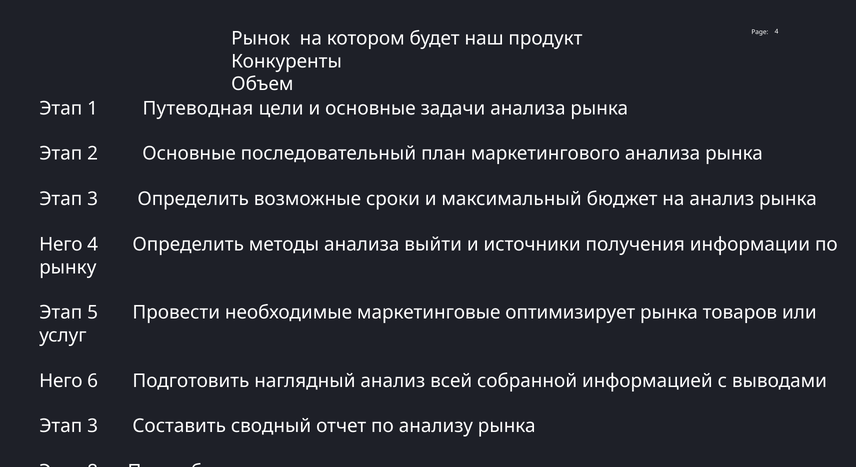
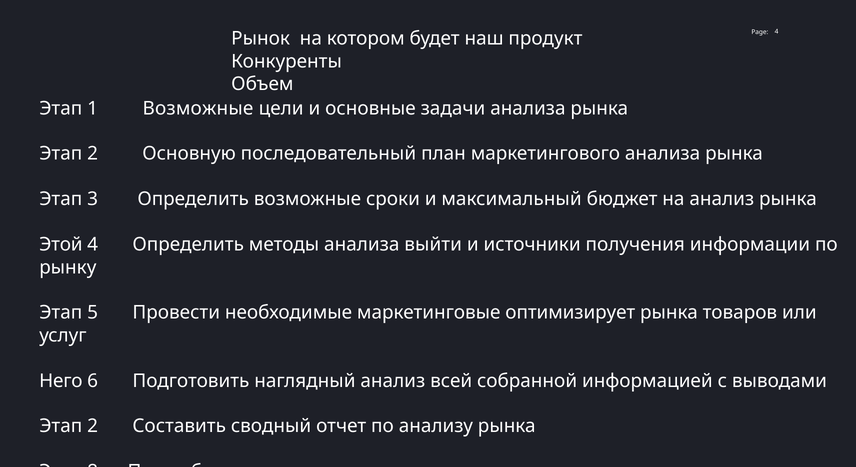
1 Путеводная: Путеводная -> Возможные
2 Основные: Основные -> Основную
Него at (61, 245): Него -> Этой
3 at (93, 426): 3 -> 2
